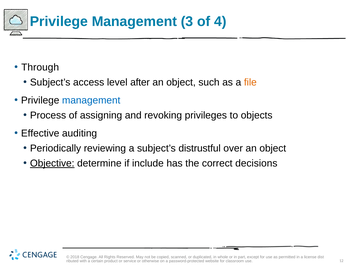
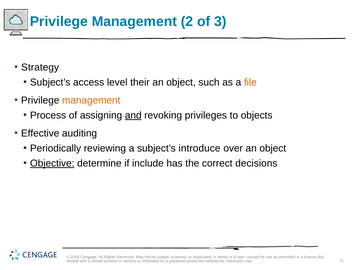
3: 3 -> 2
4: 4 -> 3
Through: Through -> Strategy
after: after -> their
management at (91, 100) colour: blue -> orange
and underline: none -> present
distrustful: distrustful -> introduce
